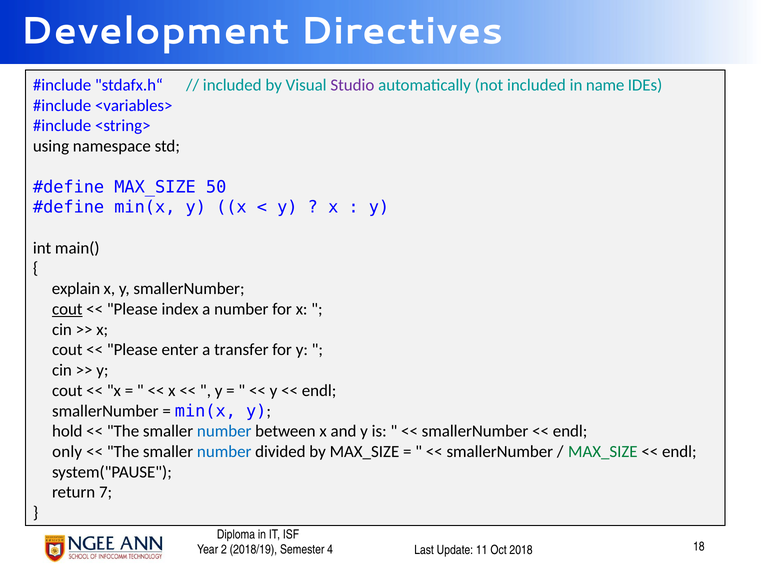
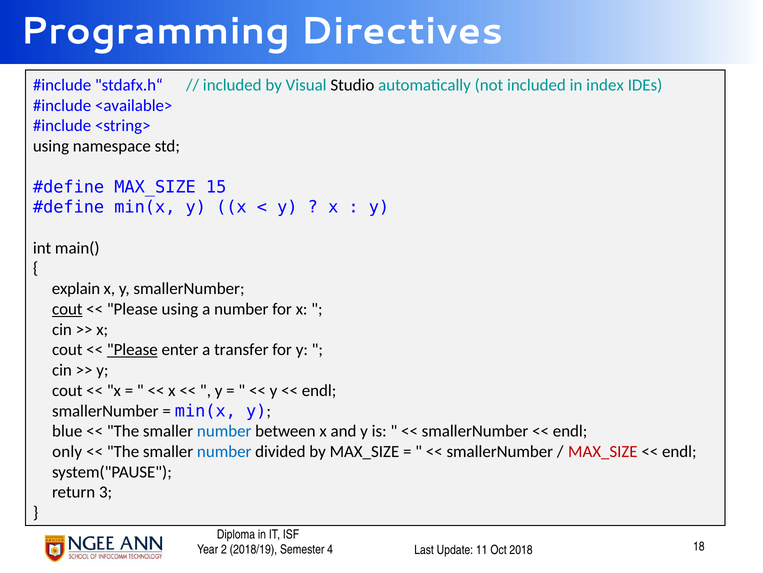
Development: Development -> Programming
Studio colour: purple -> black
name: name -> index
<variables>: <variables> -> <available>
50: 50 -> 15
Please index: index -> using
Please at (132, 349) underline: none -> present
hold: hold -> blue
MAX_SIZE at (603, 451) colour: green -> red
7: 7 -> 3
